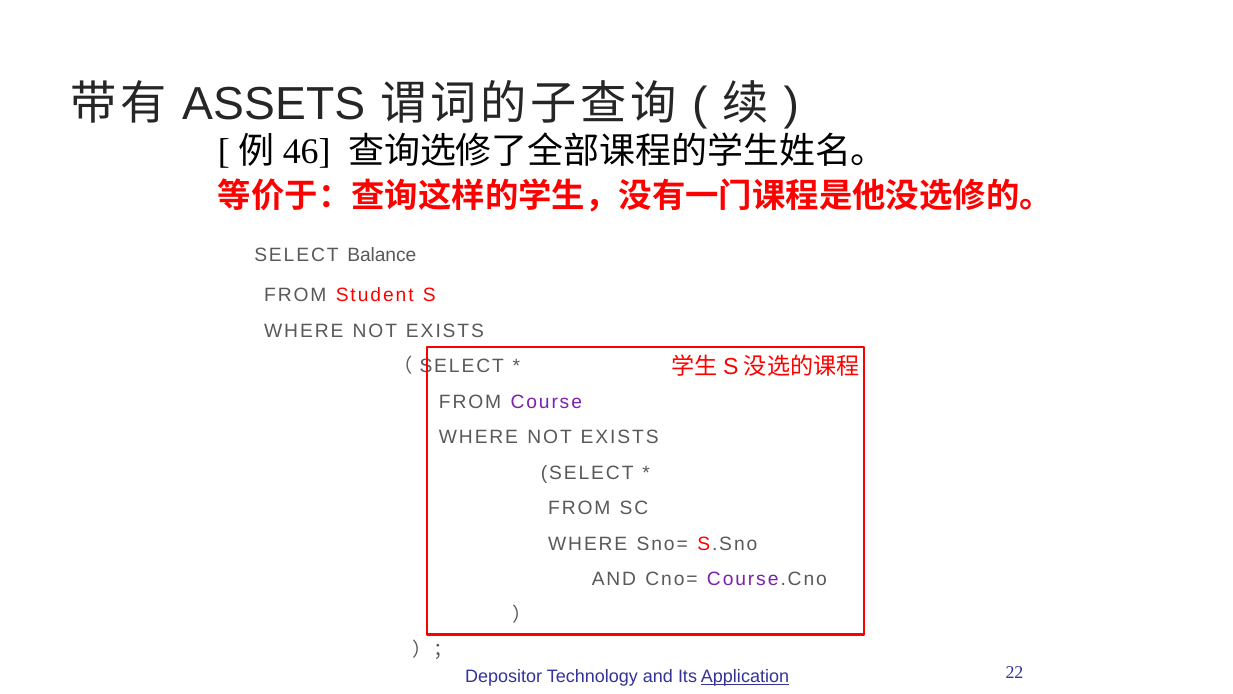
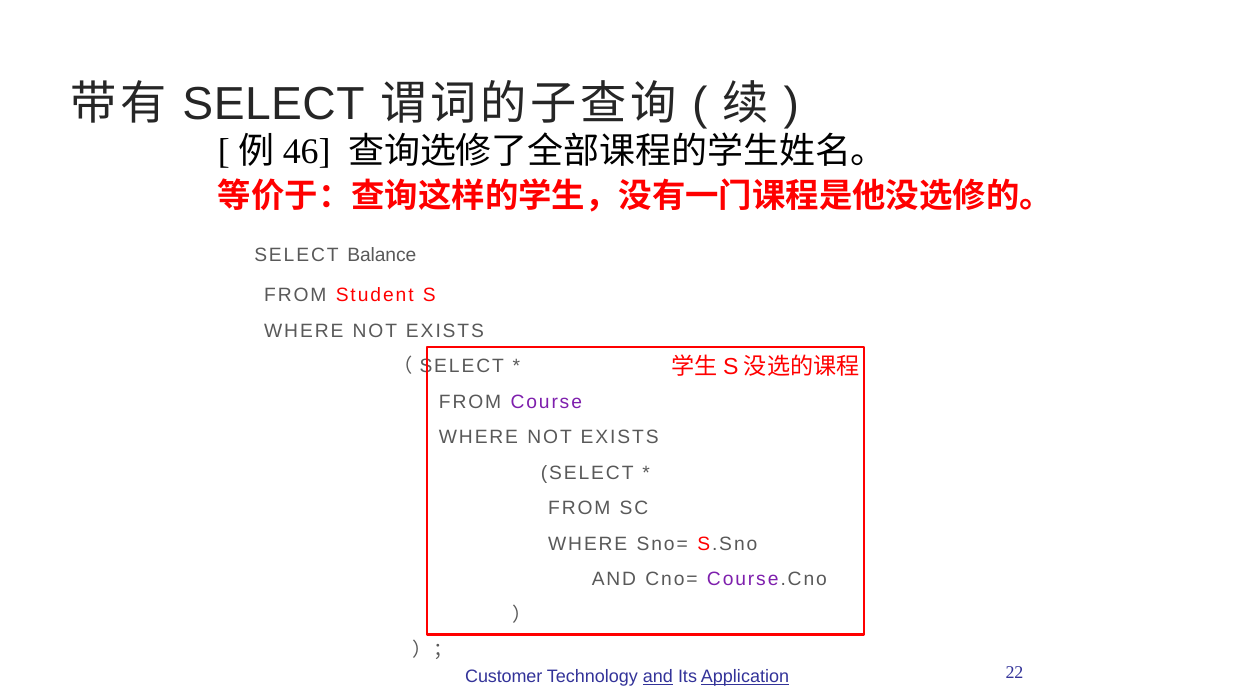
ASSETS at (274, 104): ASSETS -> SELECT
Depositor: Depositor -> Customer
and at (658, 676) underline: none -> present
